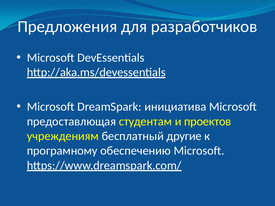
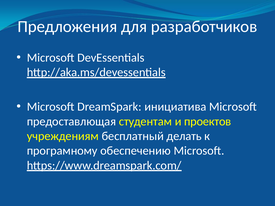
другие: другие -> делать
